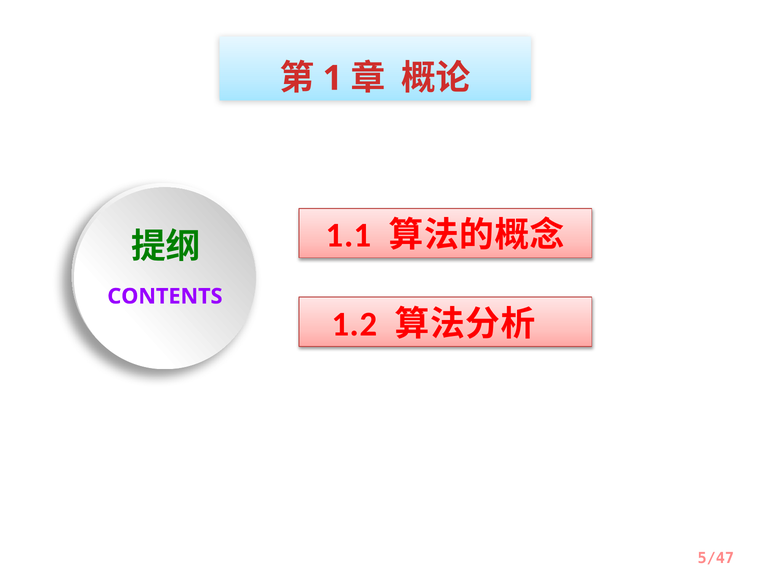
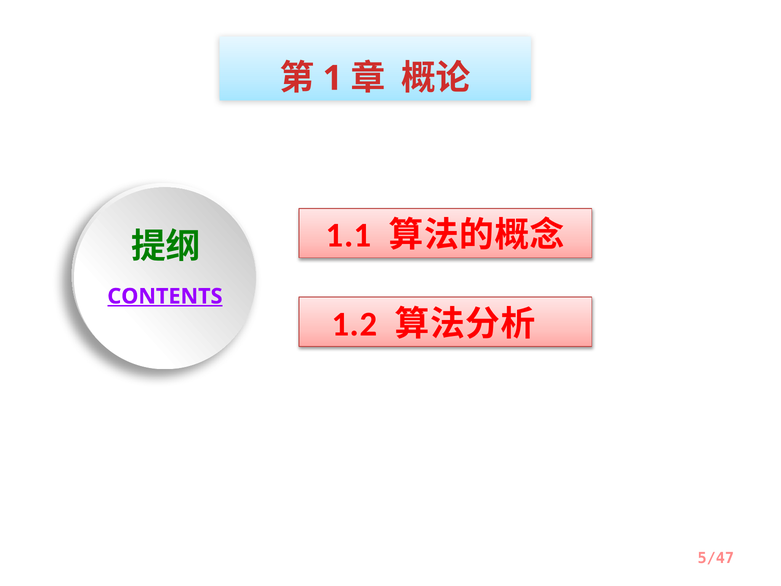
CONTENTS underline: none -> present
